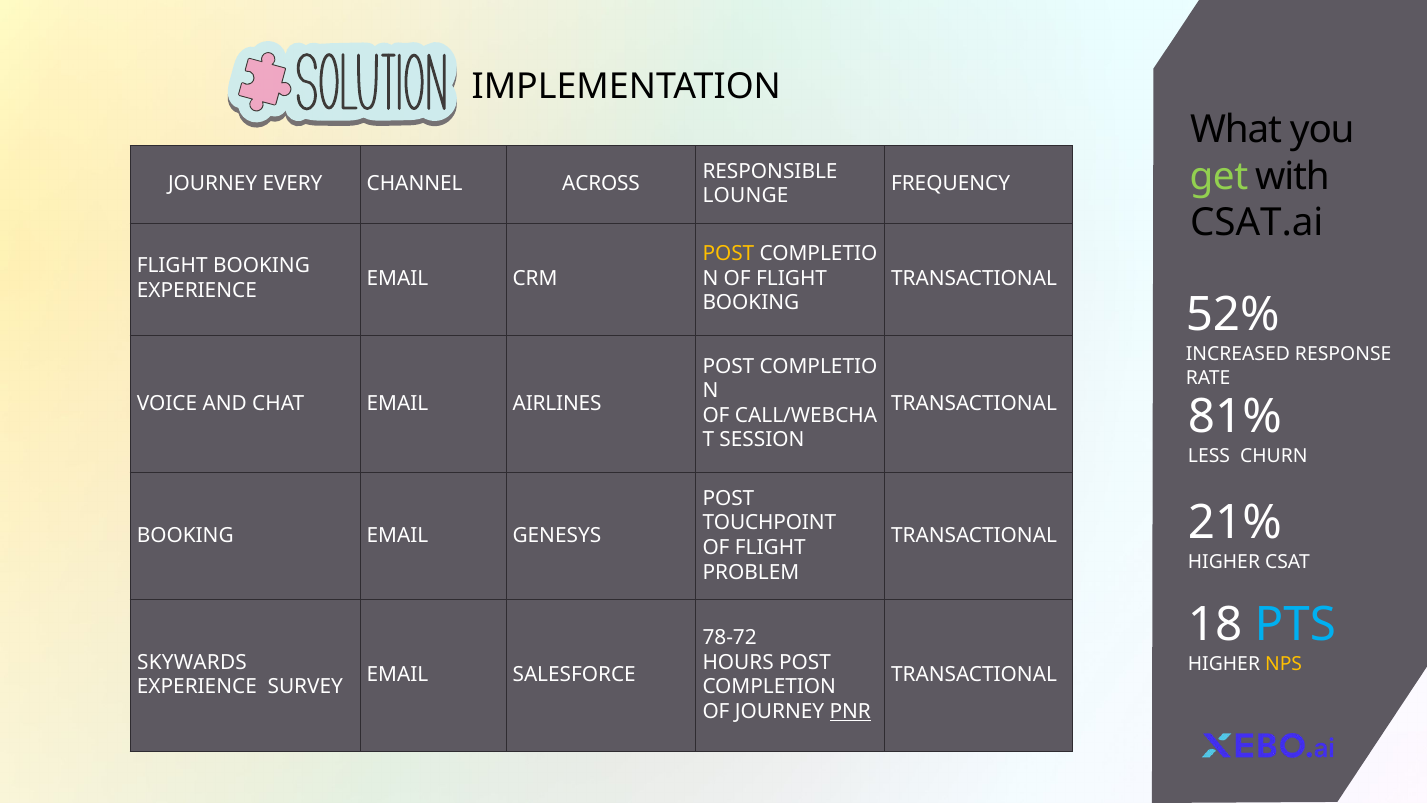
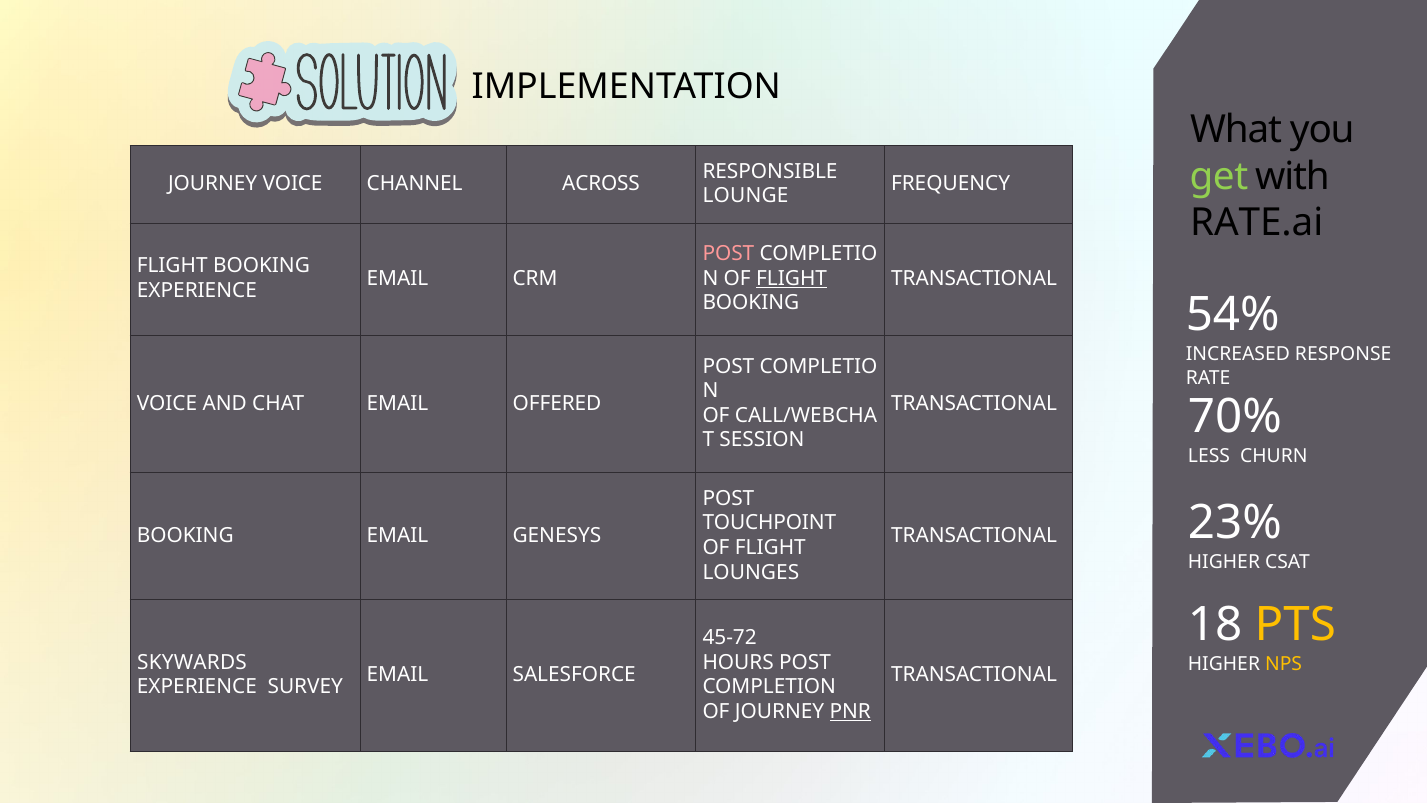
JOURNEY EVERY: EVERY -> VOICE
CSAT.ai: CSAT.ai -> RATE.ai
POST at (728, 254) colour: yellow -> pink
FLIGHT at (792, 278) underline: none -> present
52%: 52% -> 54%
AIRLINES: AIRLINES -> OFFERED
81%: 81% -> 70%
21%: 21% -> 23%
PROBLEM: PROBLEM -> LOUNGES
PTS colour: light blue -> yellow
78-72: 78-72 -> 45-72
